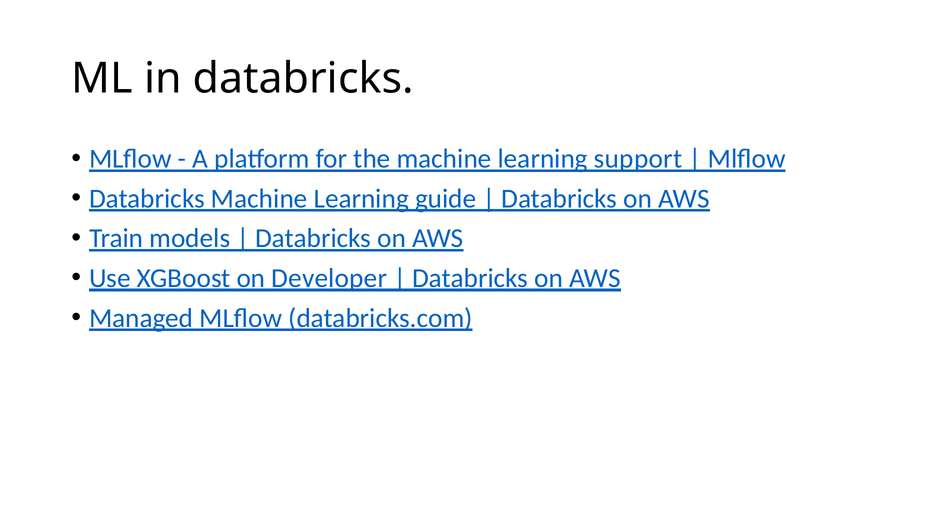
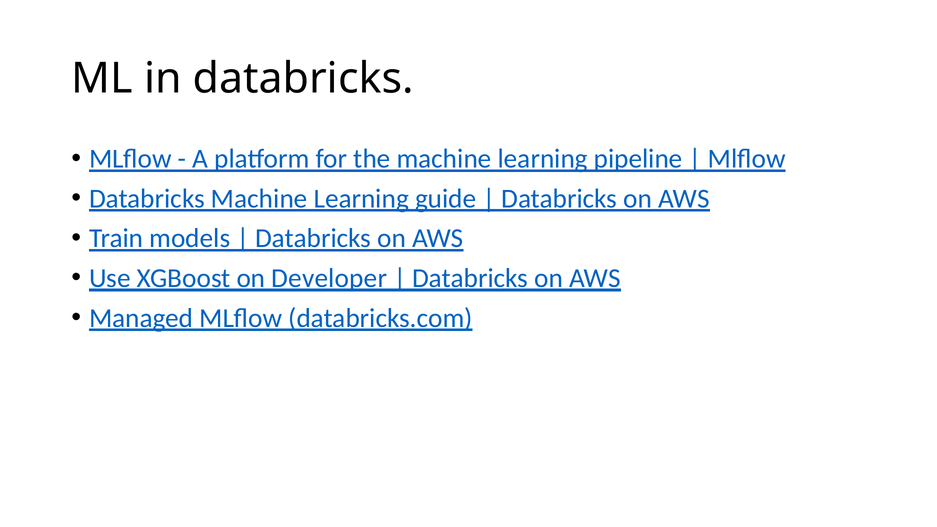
support: support -> pipeline
